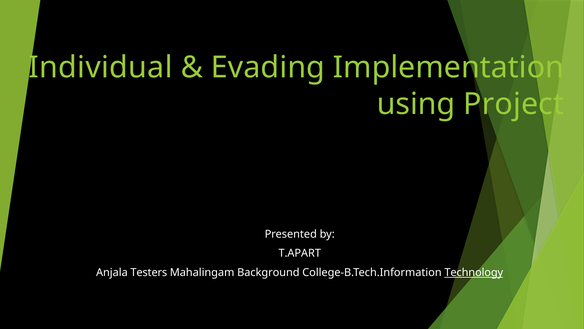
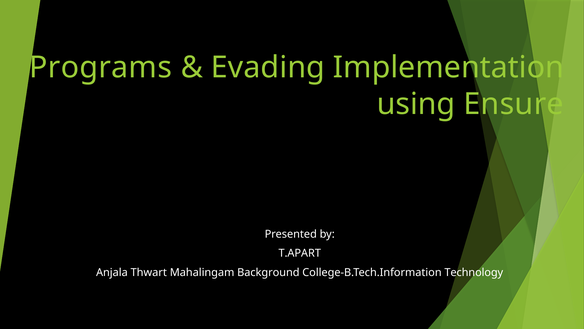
Individual: Individual -> Programs
Project: Project -> Ensure
Testers: Testers -> Thwart
Technology underline: present -> none
